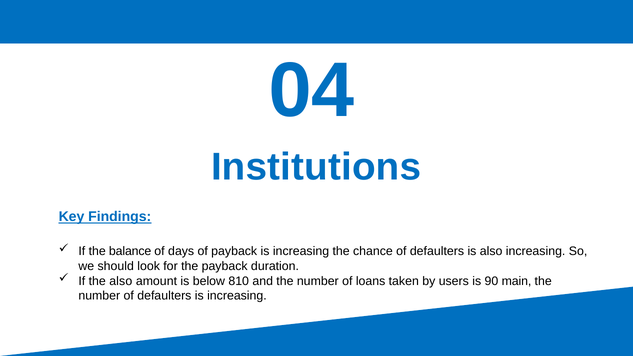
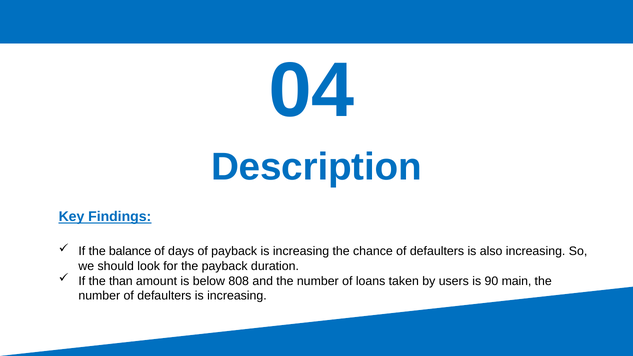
Institutions: Institutions -> Description
the also: also -> than
810: 810 -> 808
